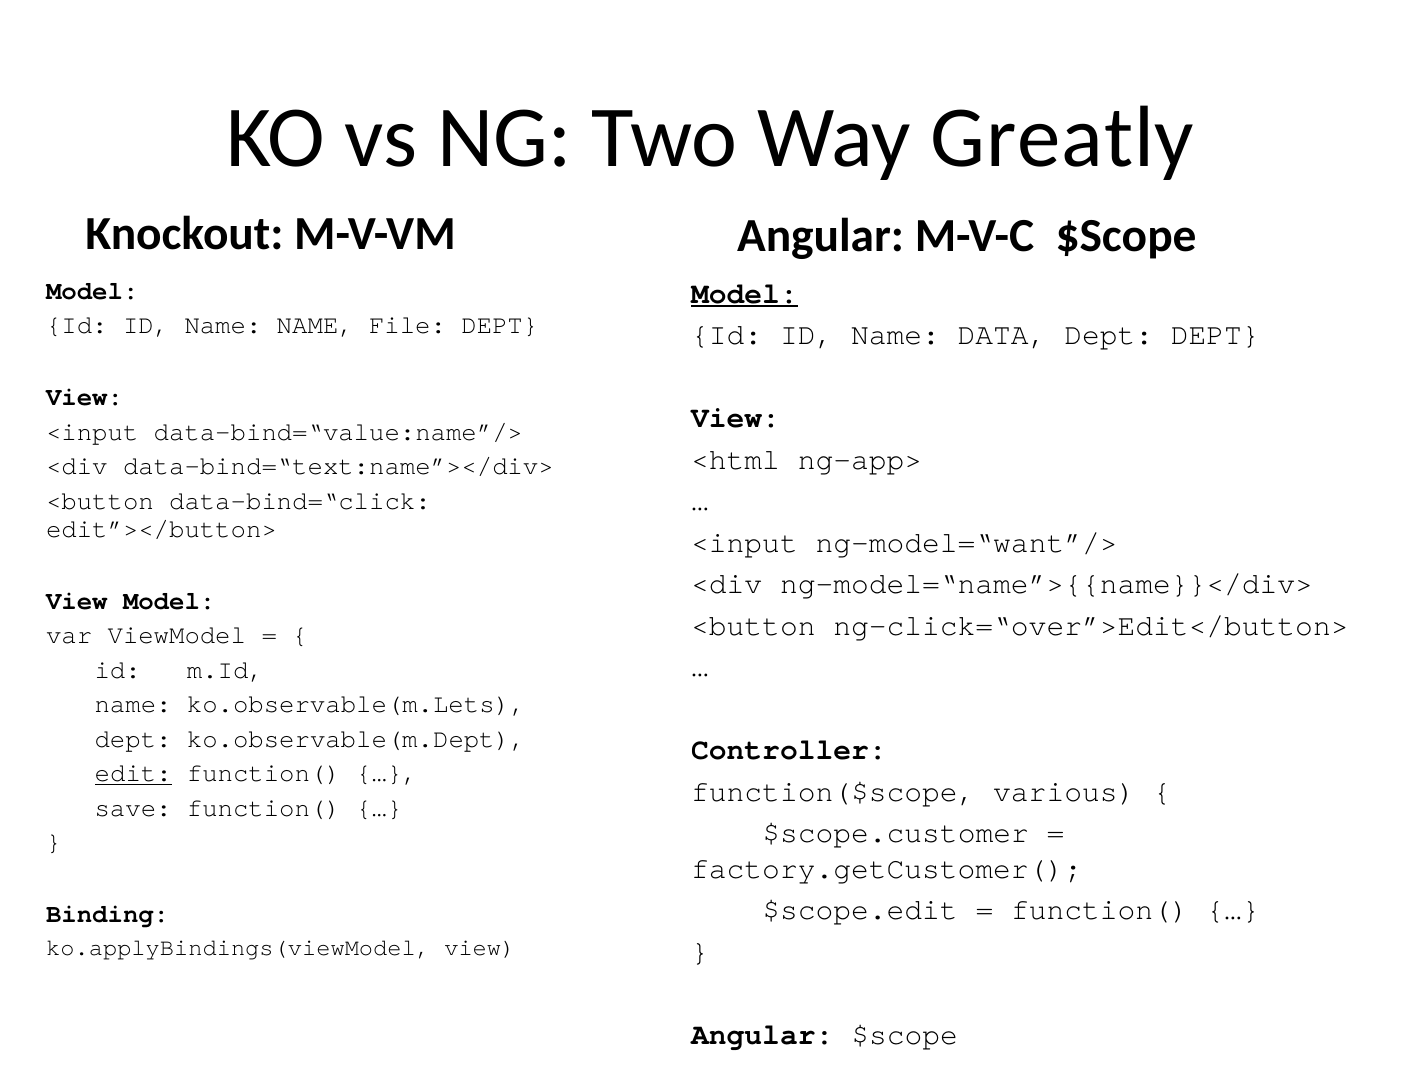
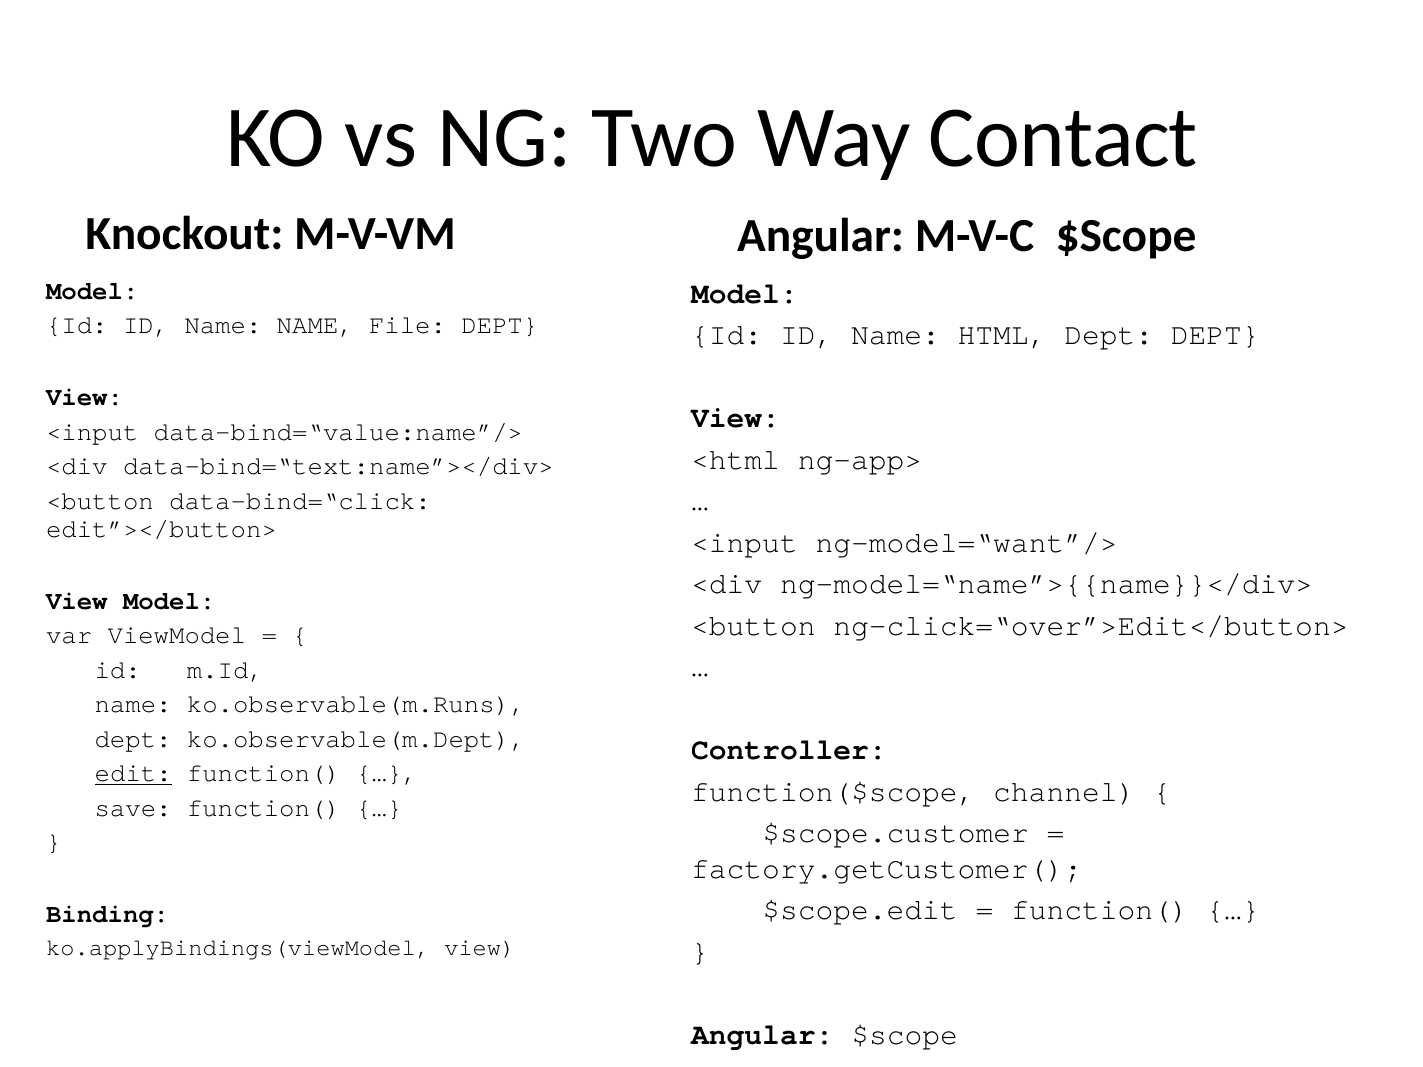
Greatly: Greatly -> Contact
Model at (744, 294) underline: present -> none
DATA: DATA -> HTML
ko.observable(m.Lets: ko.observable(m.Lets -> ko.observable(m.Runs
various: various -> channel
